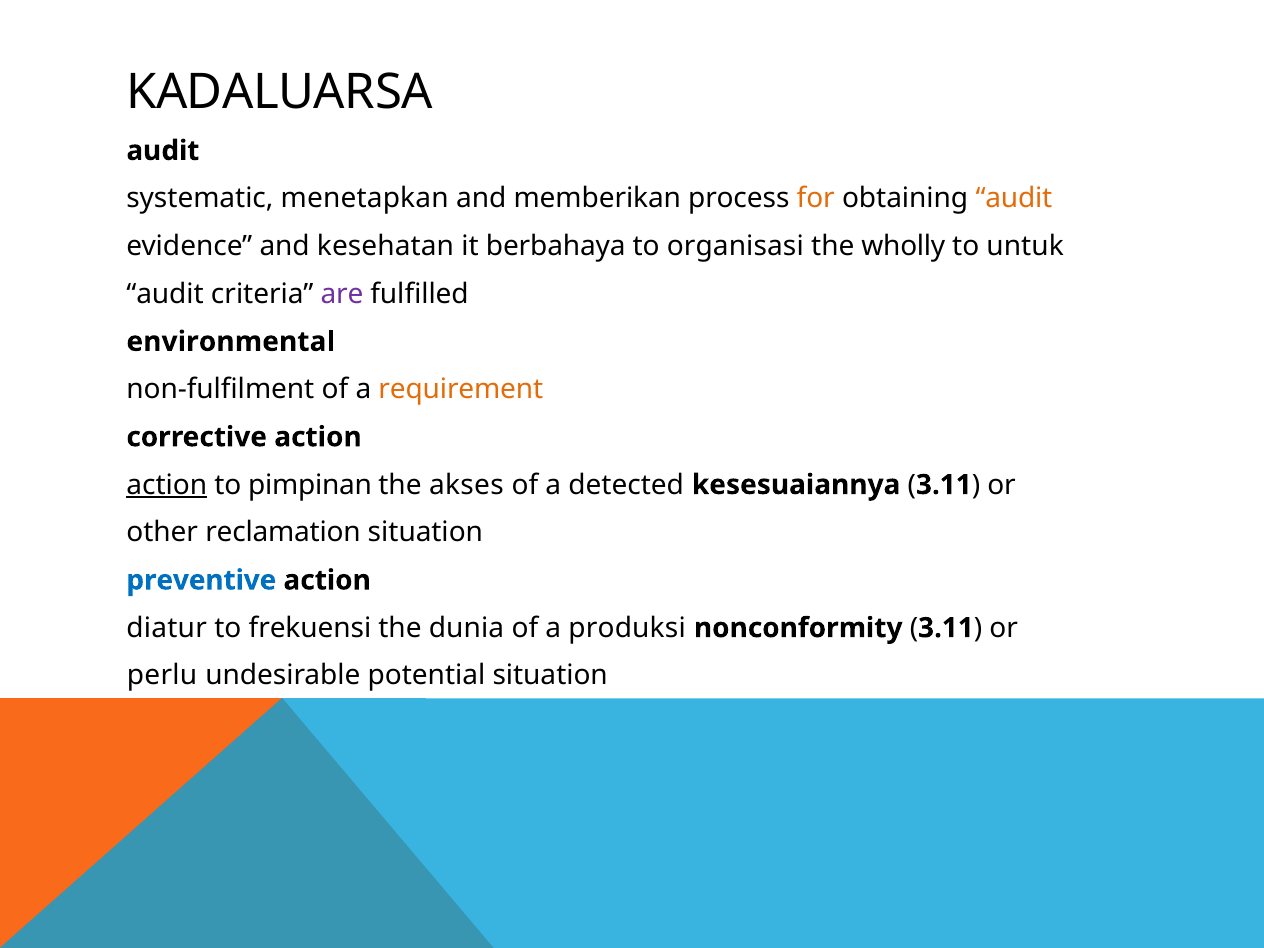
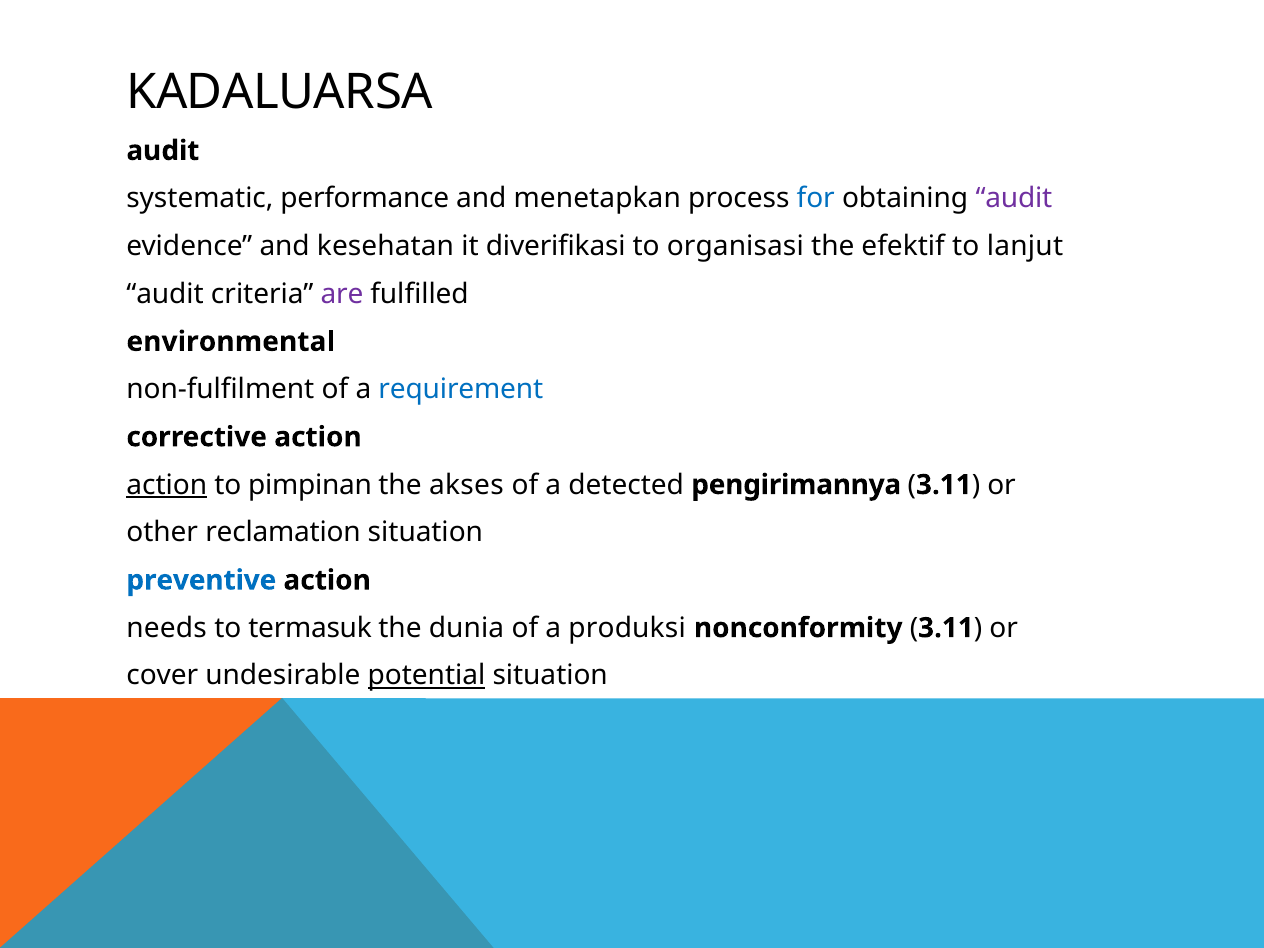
menetapkan: menetapkan -> performance
memberikan: memberikan -> menetapkan
for colour: orange -> blue
audit at (1014, 198) colour: orange -> purple
berbahaya: berbahaya -> diverifikasi
wholly: wholly -> efektif
untuk: untuk -> lanjut
requirement colour: orange -> blue
kesesuaiannya: kesesuaiannya -> pengirimannya
diatur: diatur -> needs
frekuensi: frekuensi -> termasuk
perlu: perlu -> cover
potential underline: none -> present
